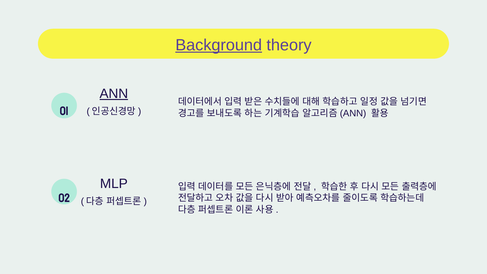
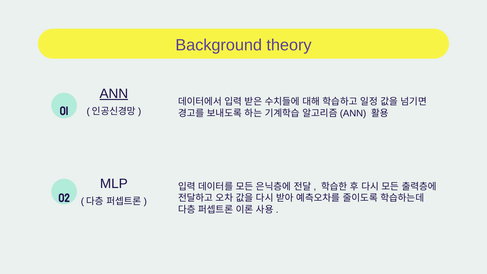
Background underline: present -> none
